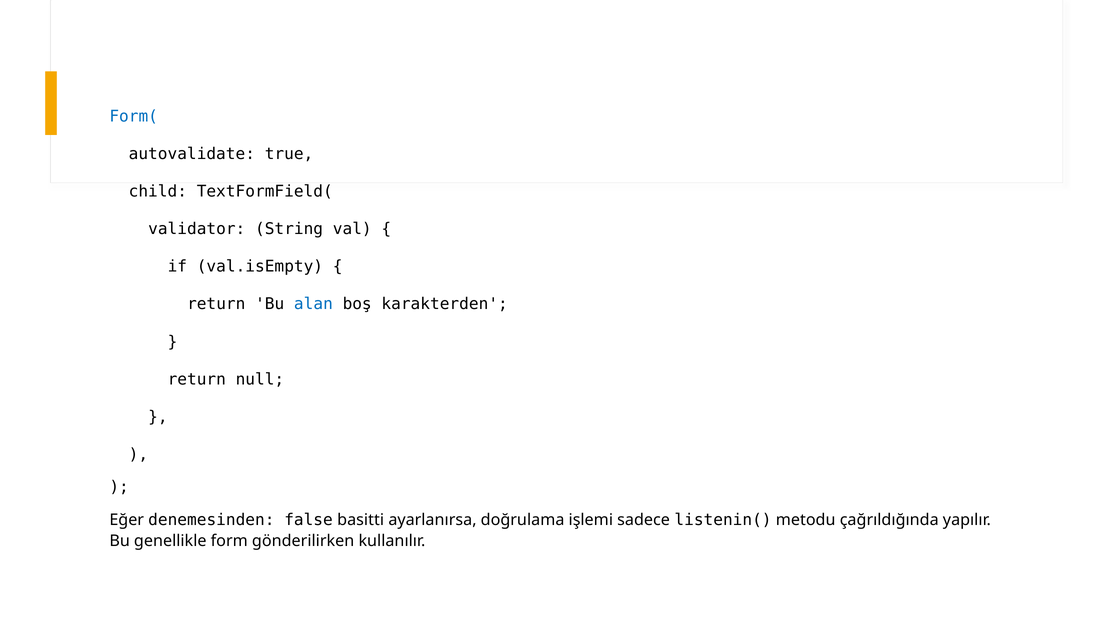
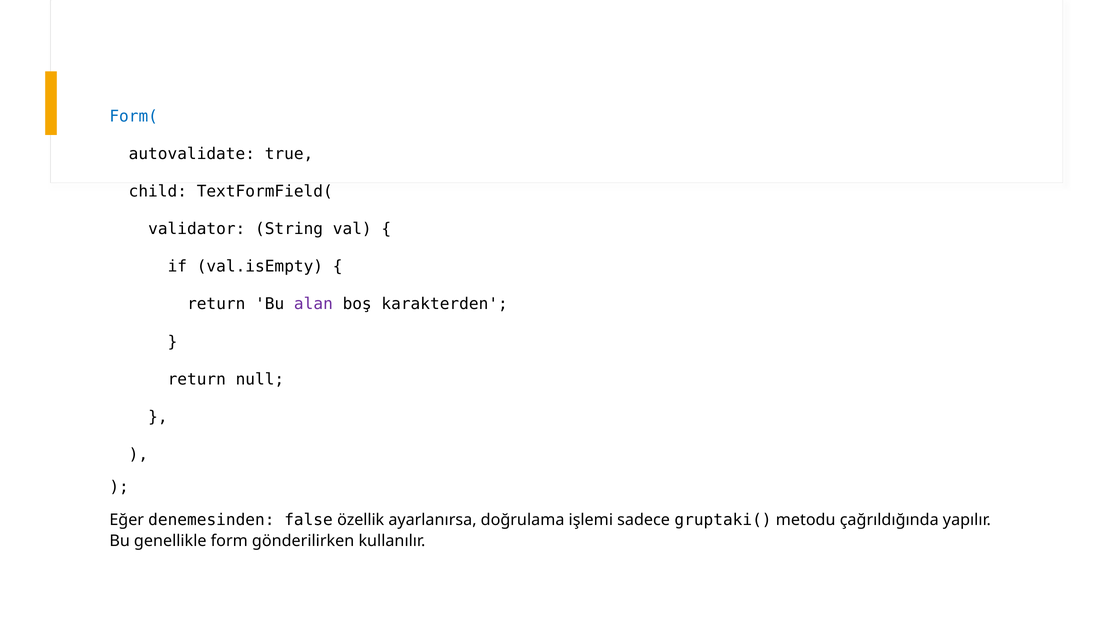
alan colour: blue -> purple
basitti: basitti -> özellik
listenin(: listenin( -> gruptaki(
